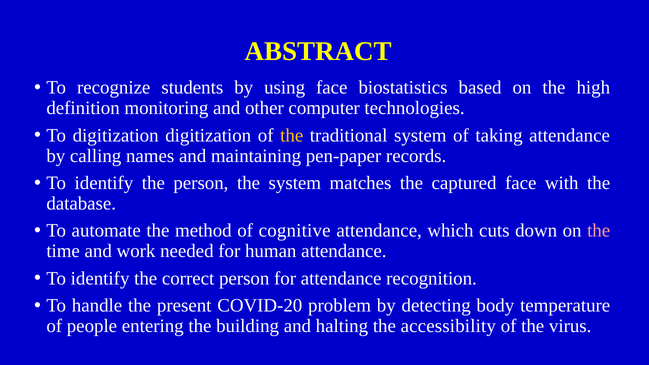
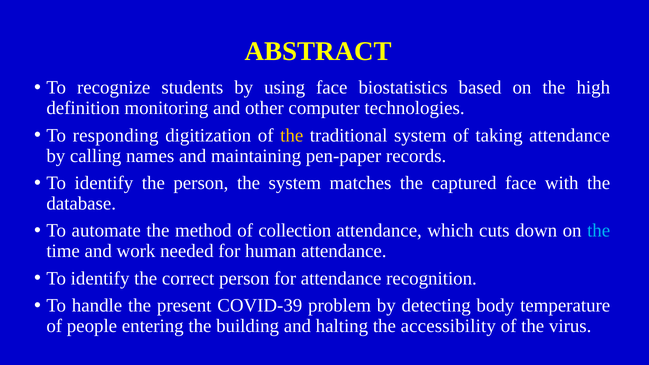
To digitization: digitization -> responding
cognitive: cognitive -> collection
the at (599, 231) colour: pink -> light blue
COVID-20: COVID-20 -> COVID-39
